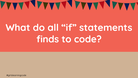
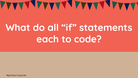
finds: finds -> each
